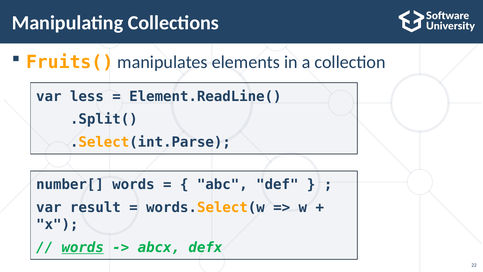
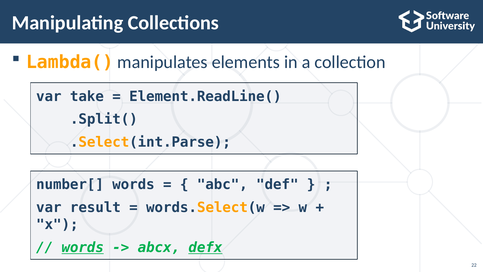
Fruits(: Fruits( -> Lambda(
less: less -> take
defx underline: none -> present
